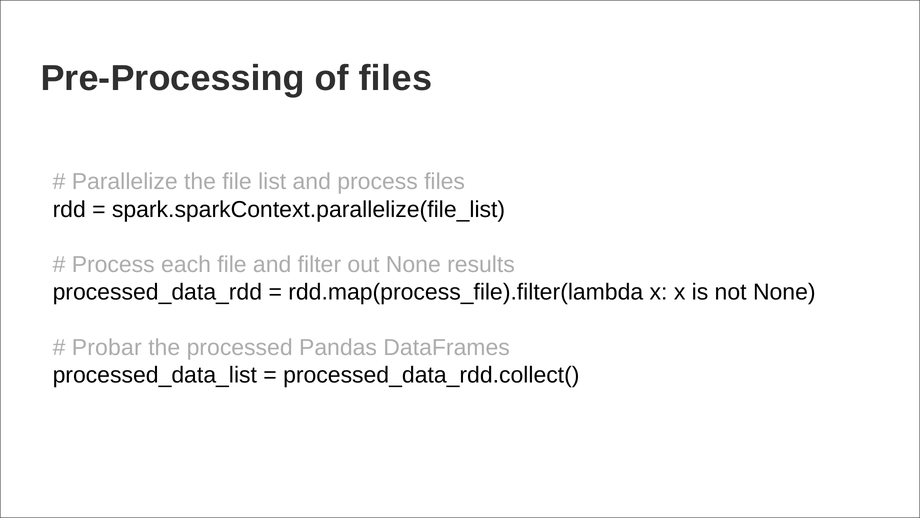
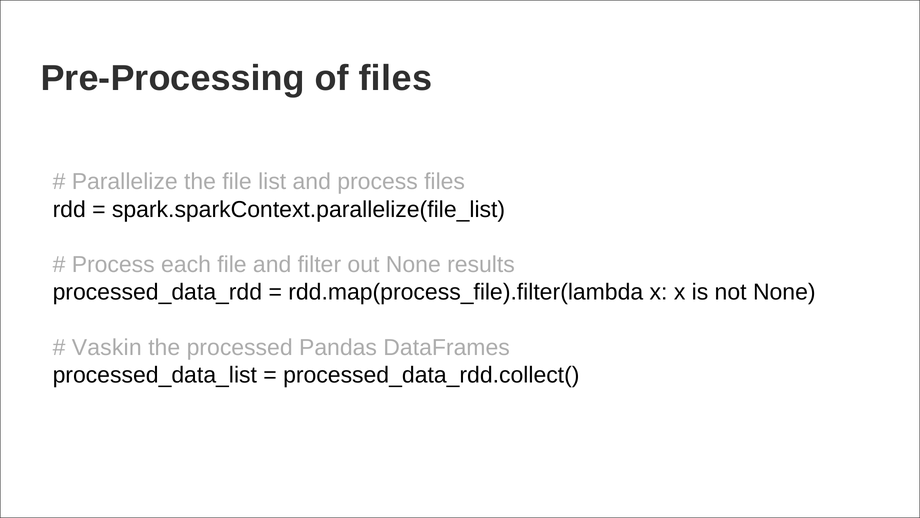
Probar: Probar -> Vaskin
